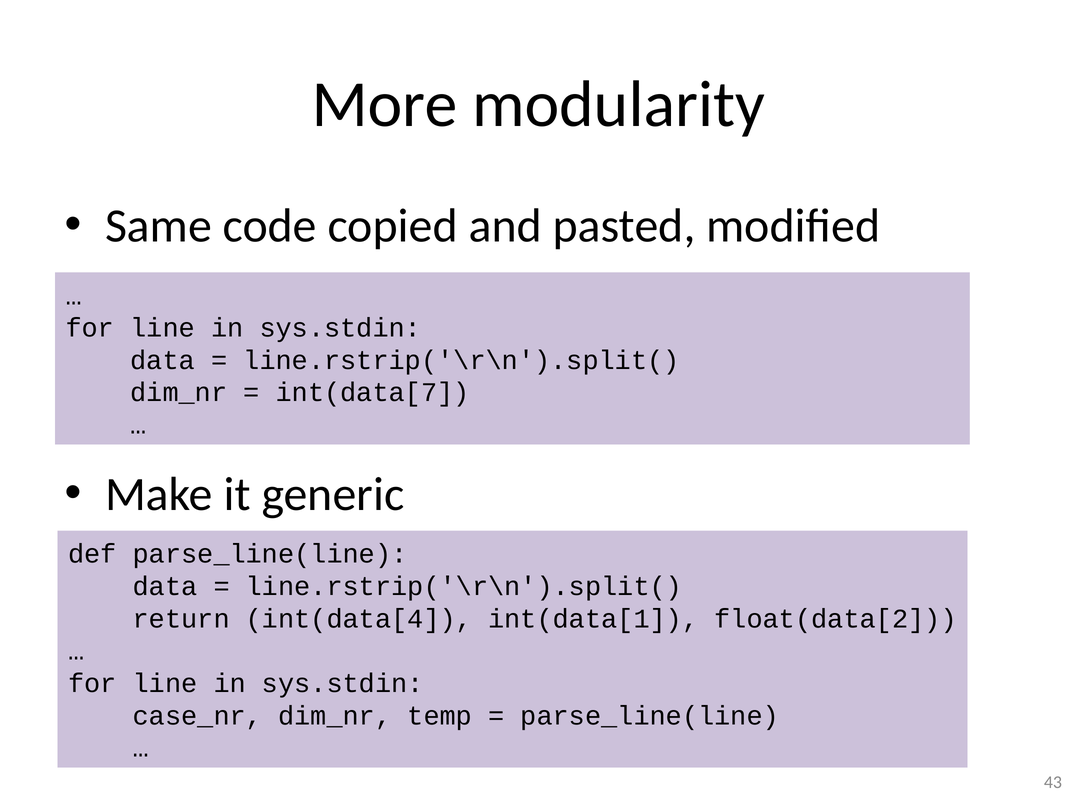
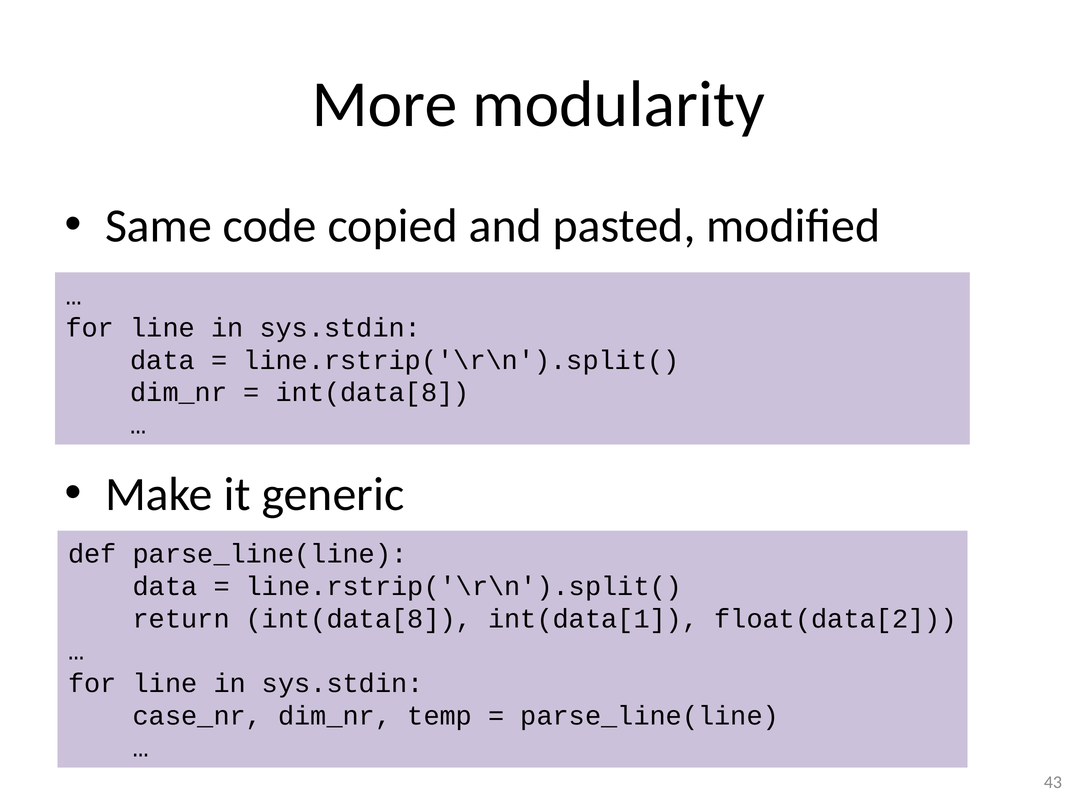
int(data[7 at (373, 392): int(data[7 -> int(data[8
return int(data[4: int(data[4 -> int(data[8
